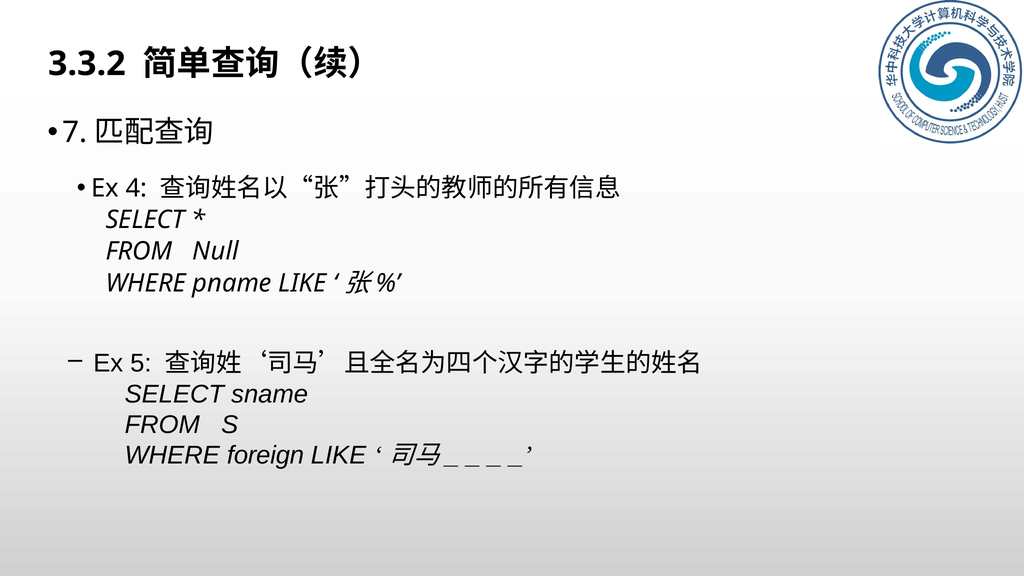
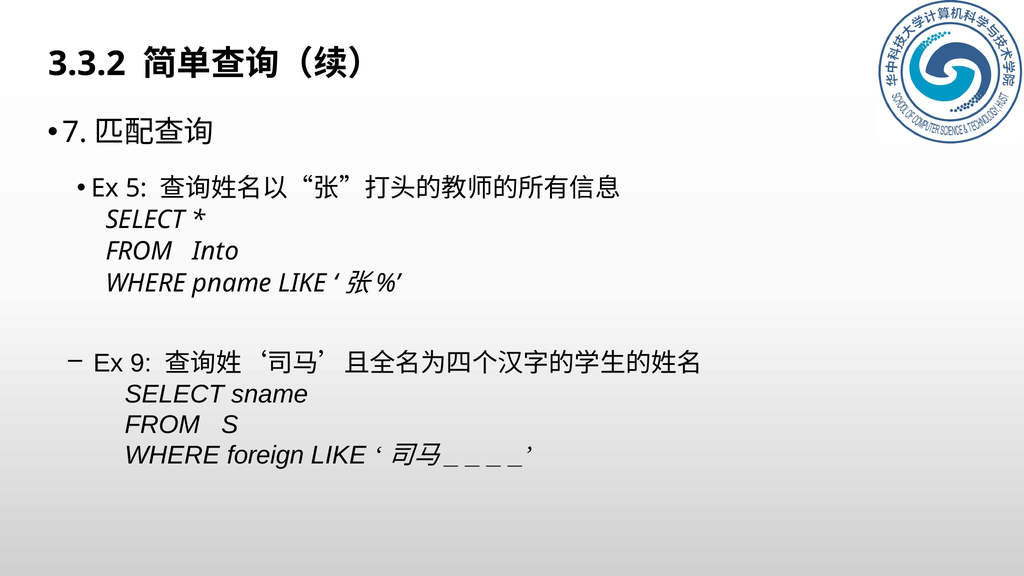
4: 4 -> 5
Null: Null -> Into
5: 5 -> 9
